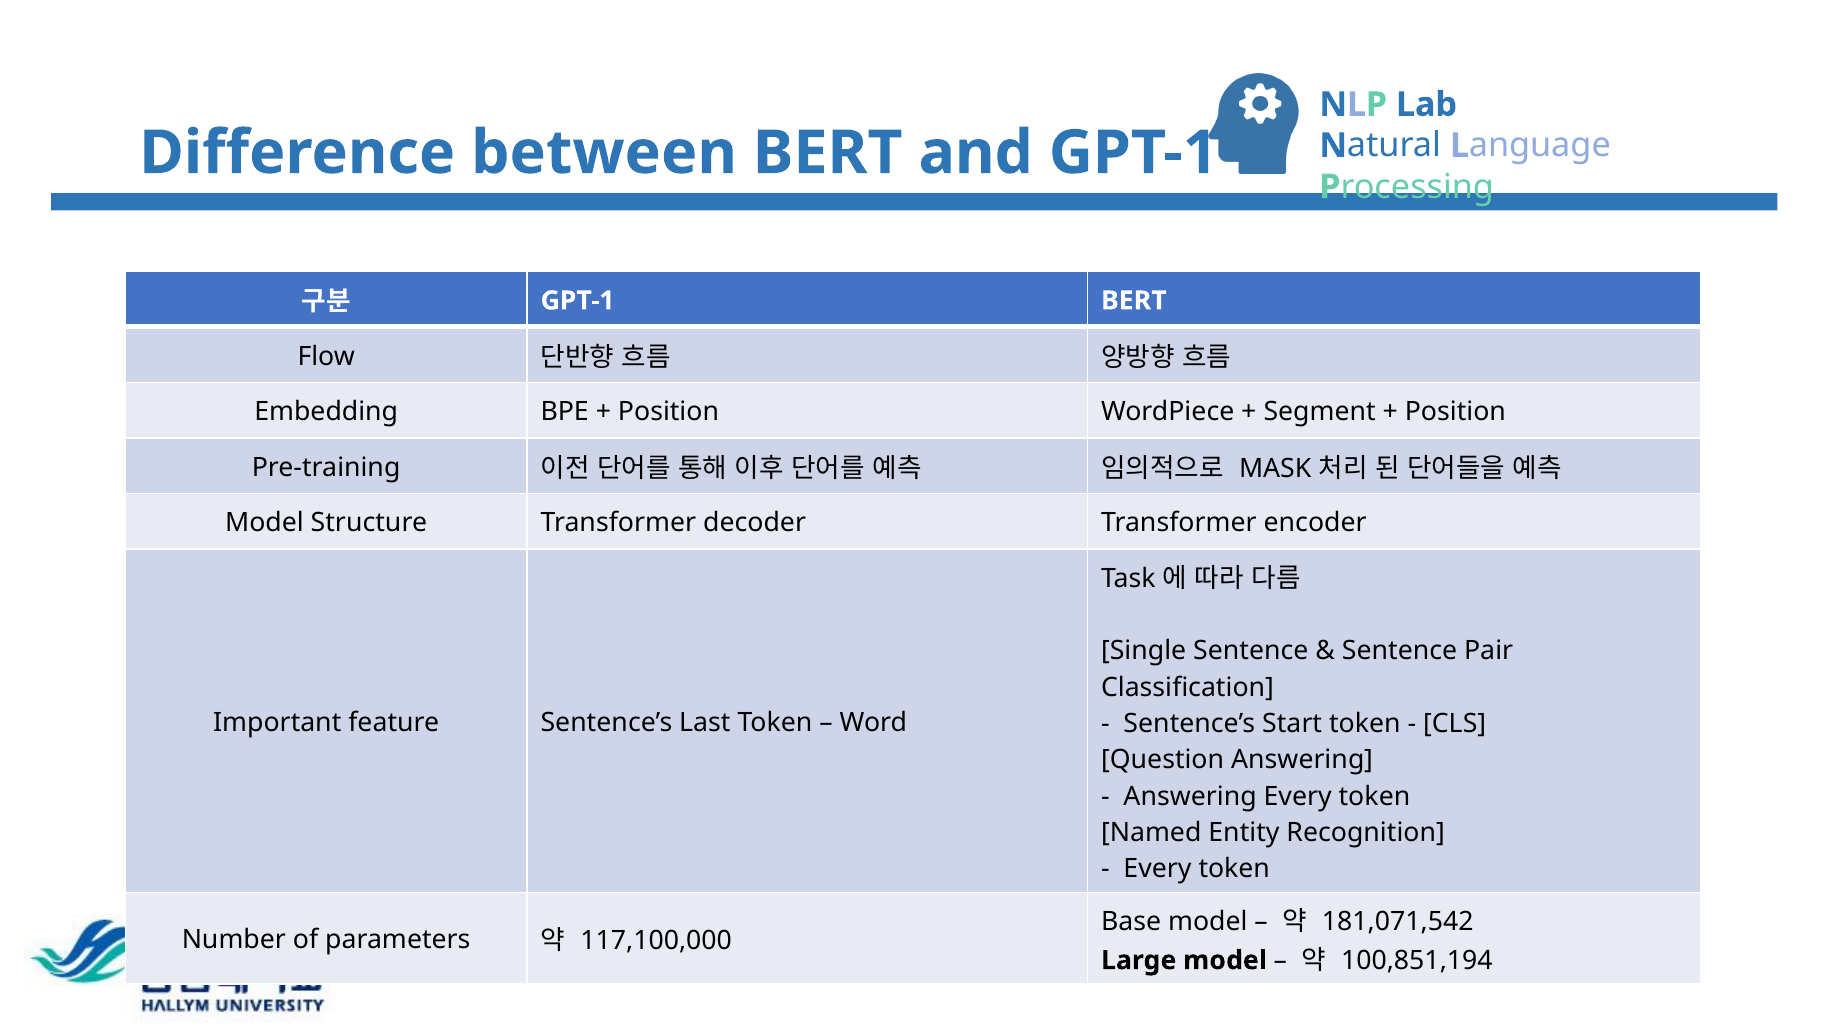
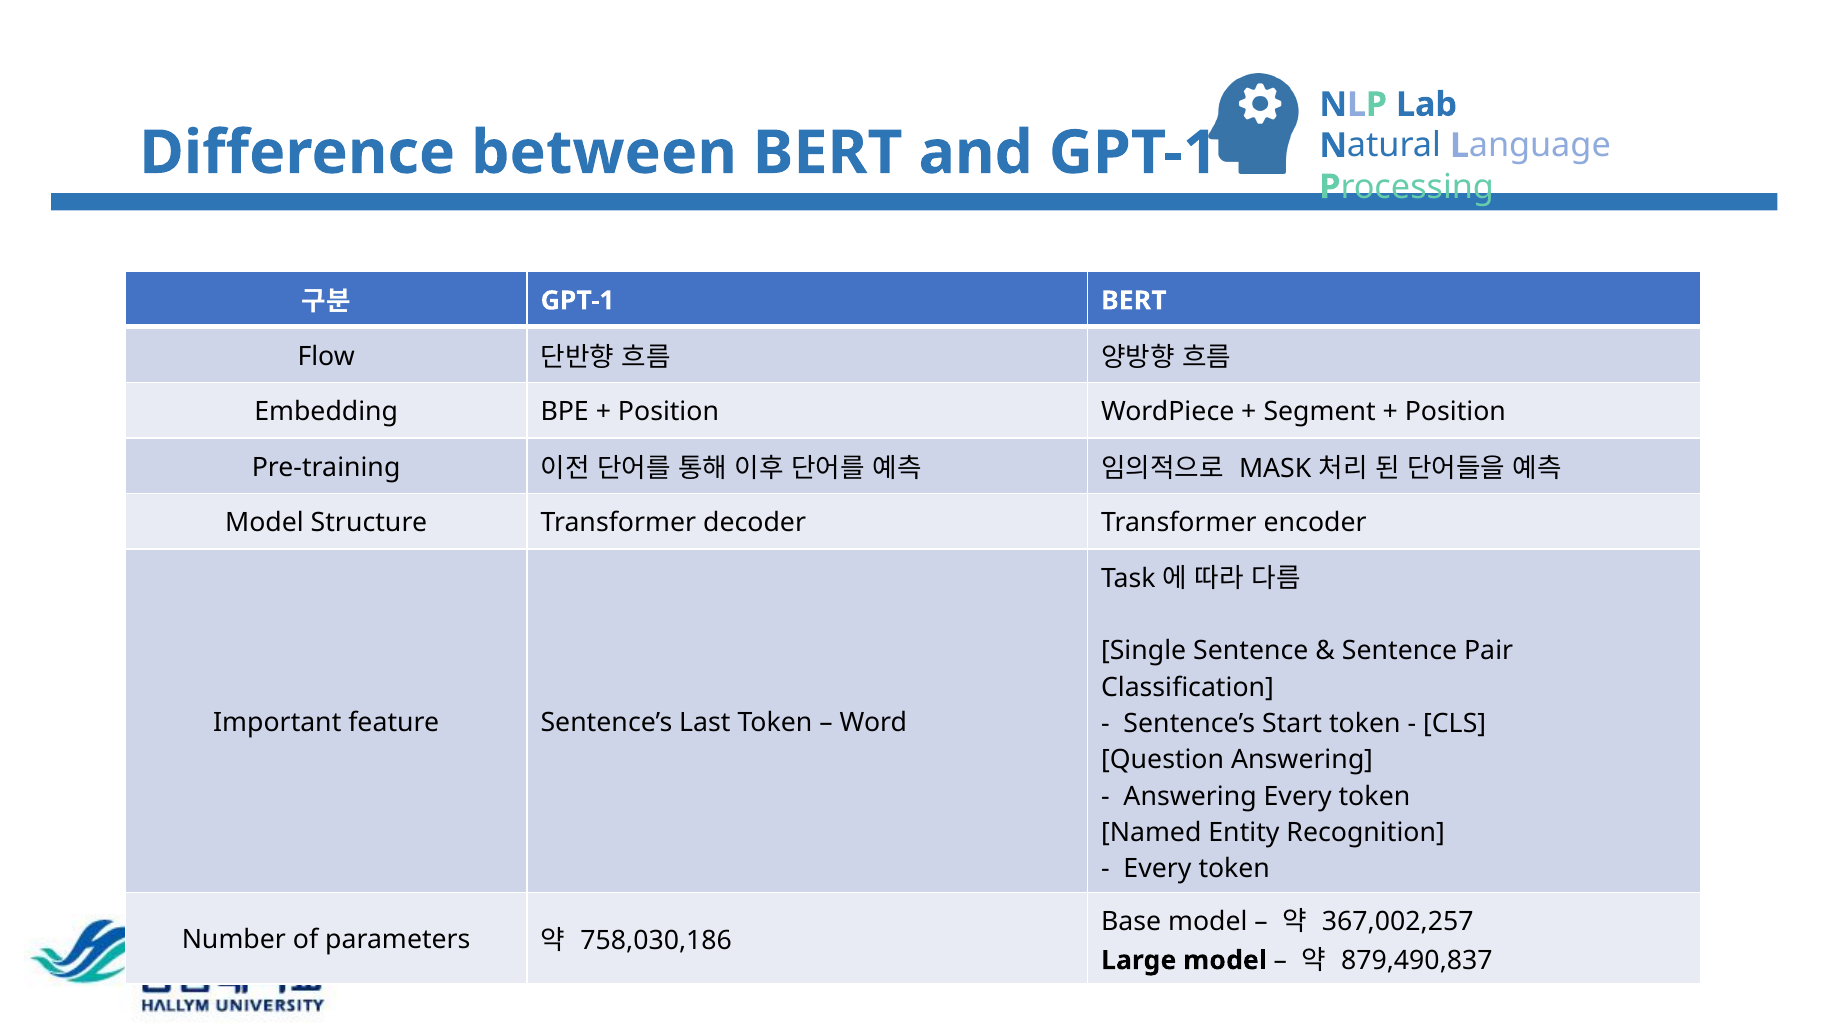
181,071,542: 181,071,542 -> 367,002,257
117,100,000: 117,100,000 -> 758,030,186
100,851,194: 100,851,194 -> 879,490,837
